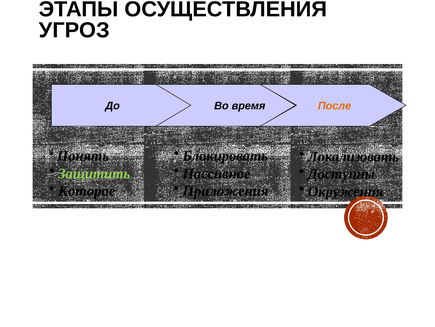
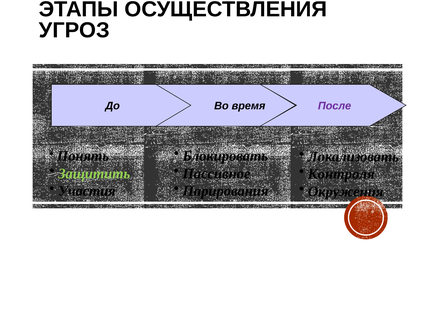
После colour: orange -> purple
Доступны: Доступны -> Контроля
Которое: Которое -> Участия
Приложения: Приложения -> Парирования
